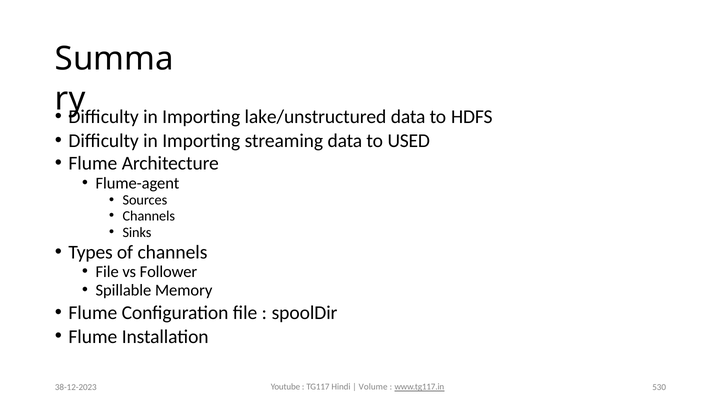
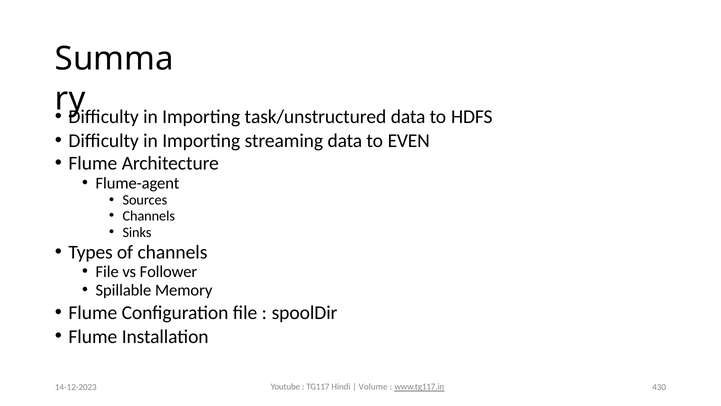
lake/unstructured: lake/unstructured -> task/unstructured
USED: USED -> EVEN
38-12-2023: 38-12-2023 -> 14-12-2023
530: 530 -> 430
